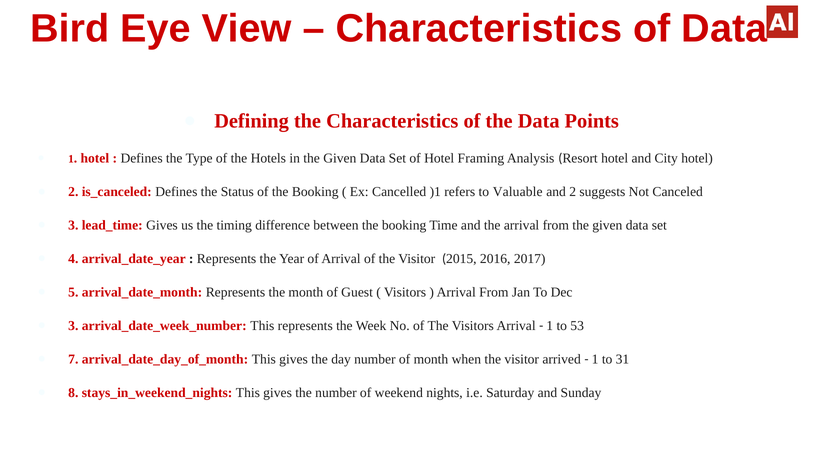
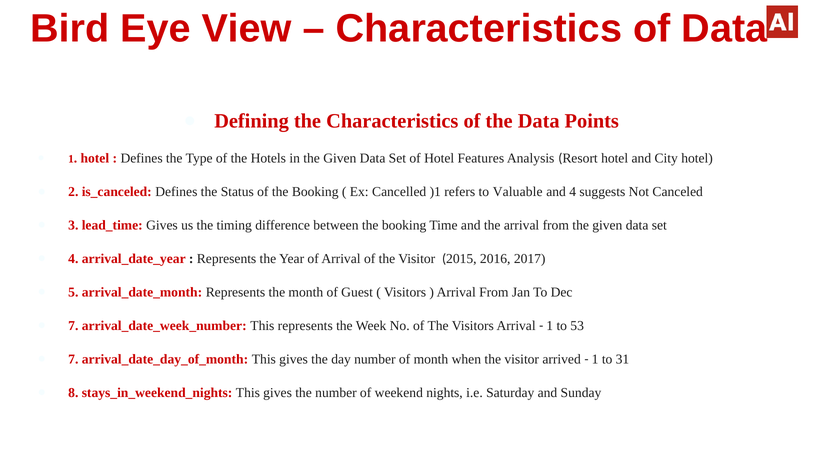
Framing: Framing -> Features
and 2: 2 -> 4
3 at (73, 326): 3 -> 7
